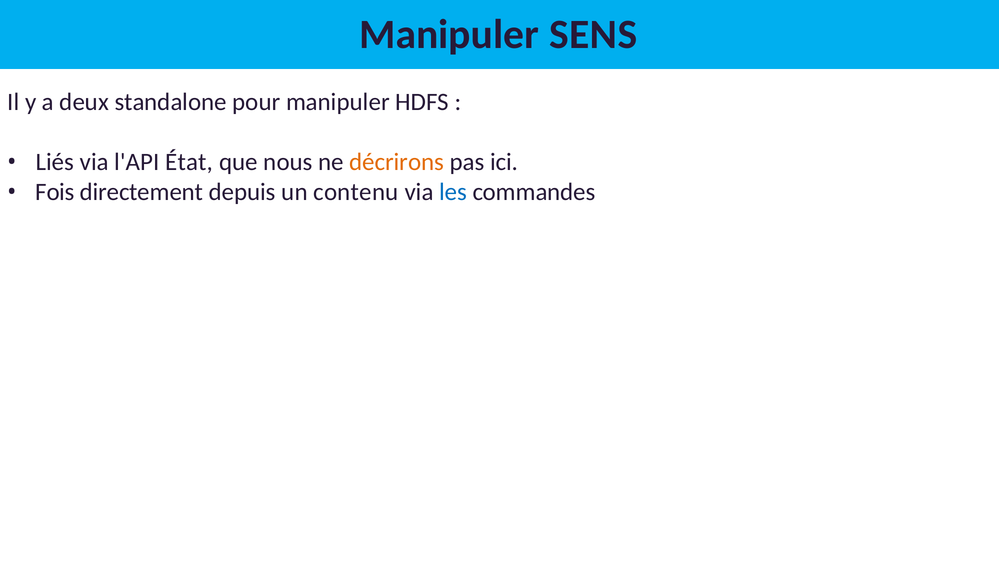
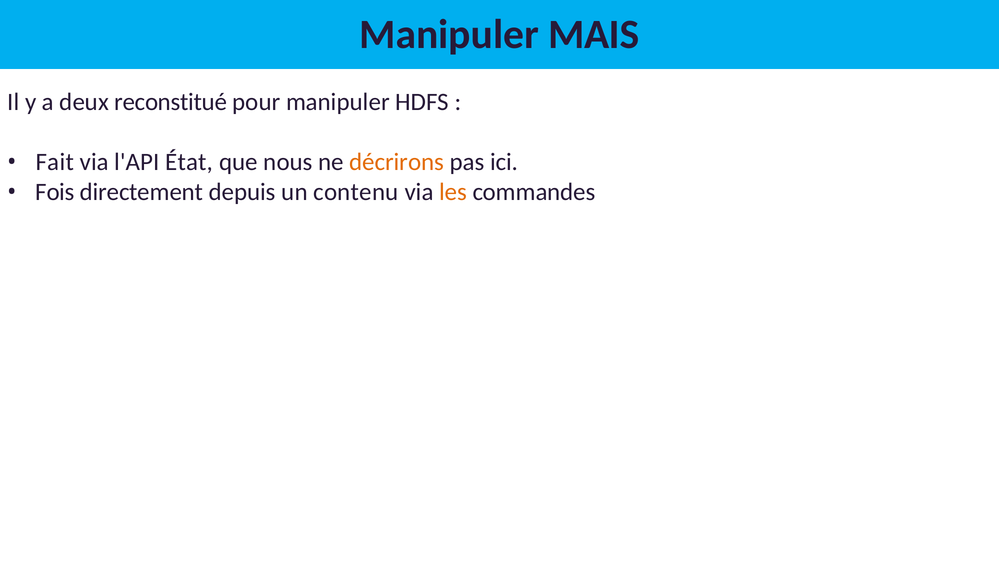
SENS: SENS -> MAIS
standalone: standalone -> reconstitué
Liés: Liés -> Fait
les colour: blue -> orange
